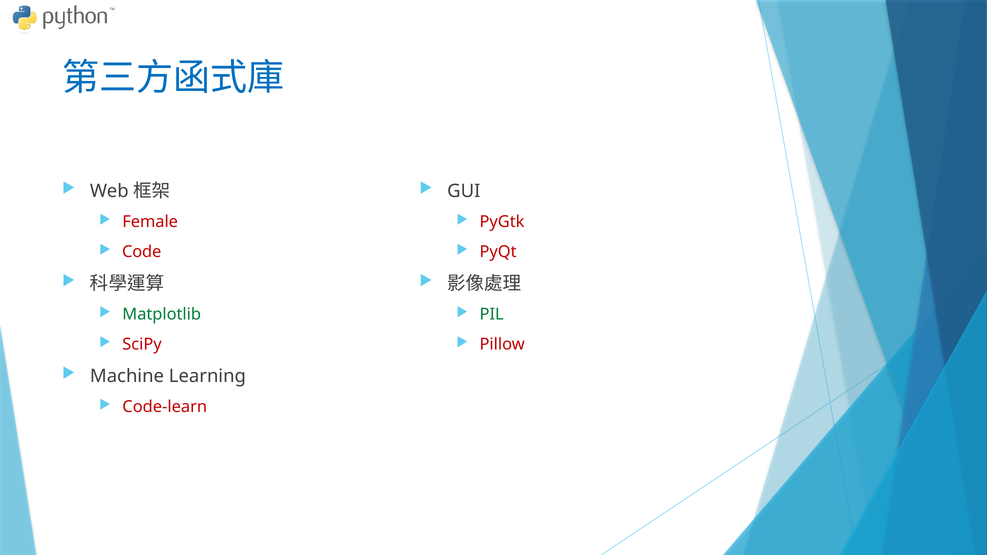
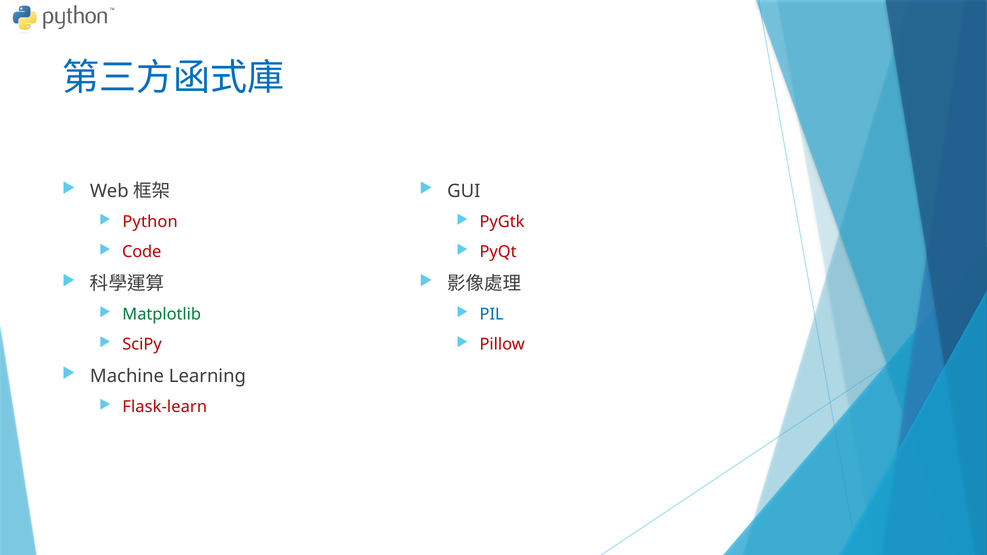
Female: Female -> Python
PIL colour: green -> blue
Code-learn: Code-learn -> Flask-learn
